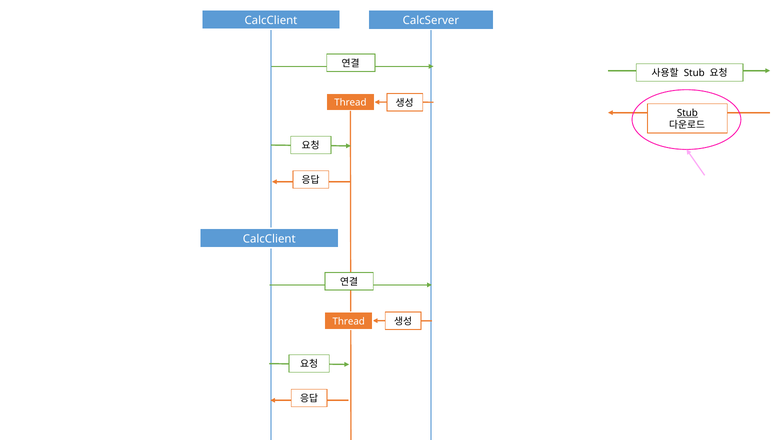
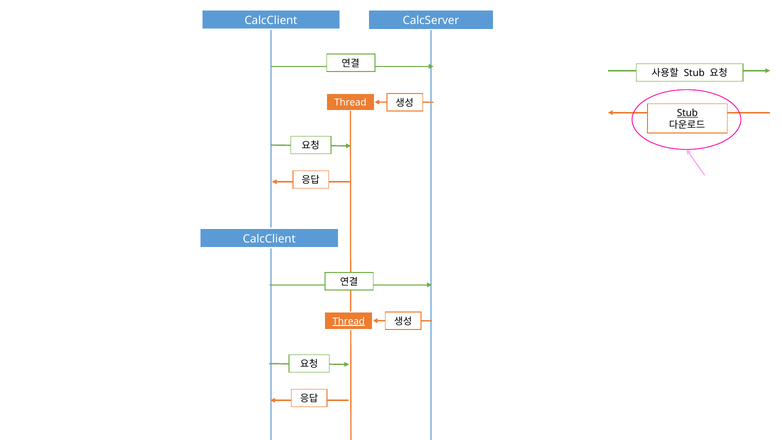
Thread at (349, 321) underline: none -> present
